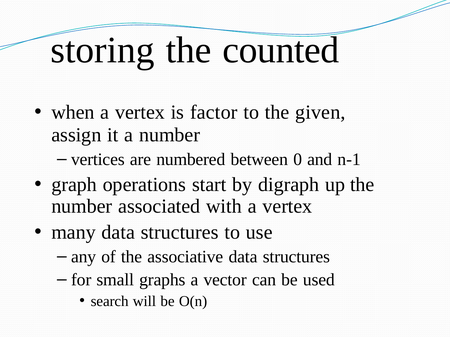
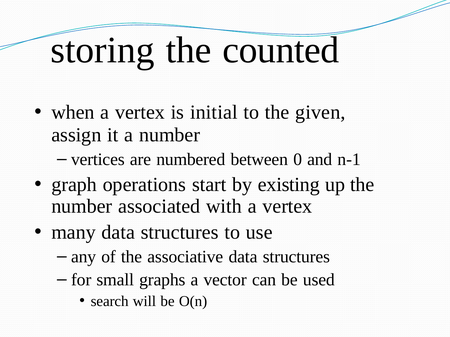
factor: factor -> initial
digraph: digraph -> existing
